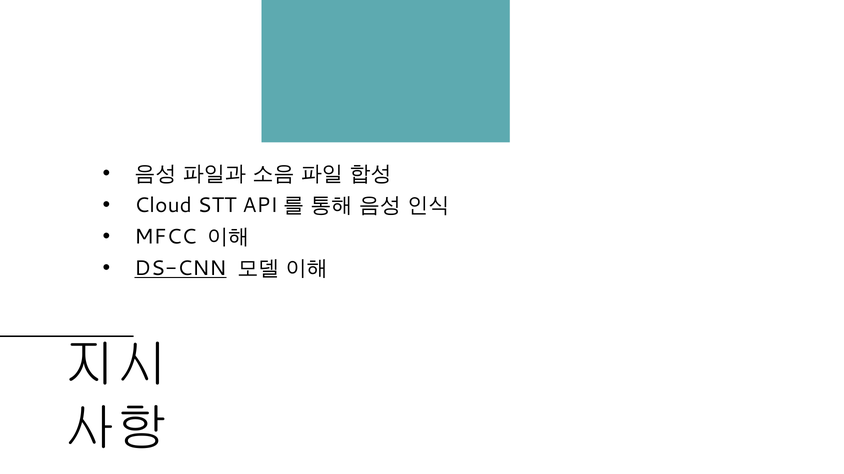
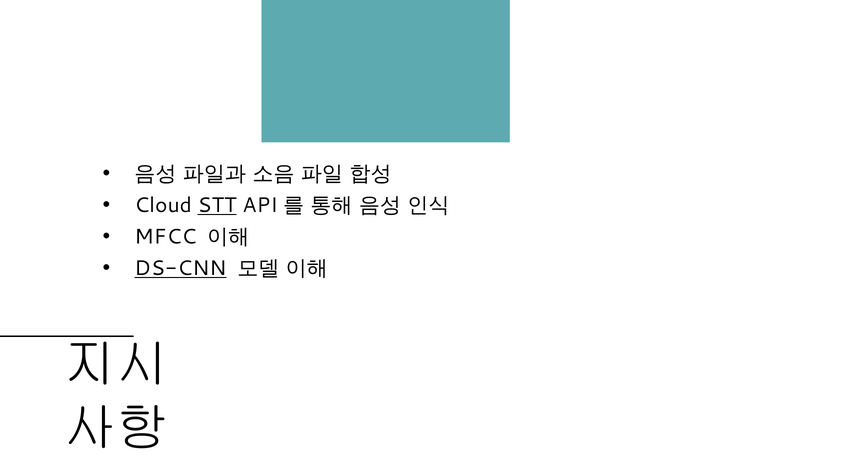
STT underline: none -> present
